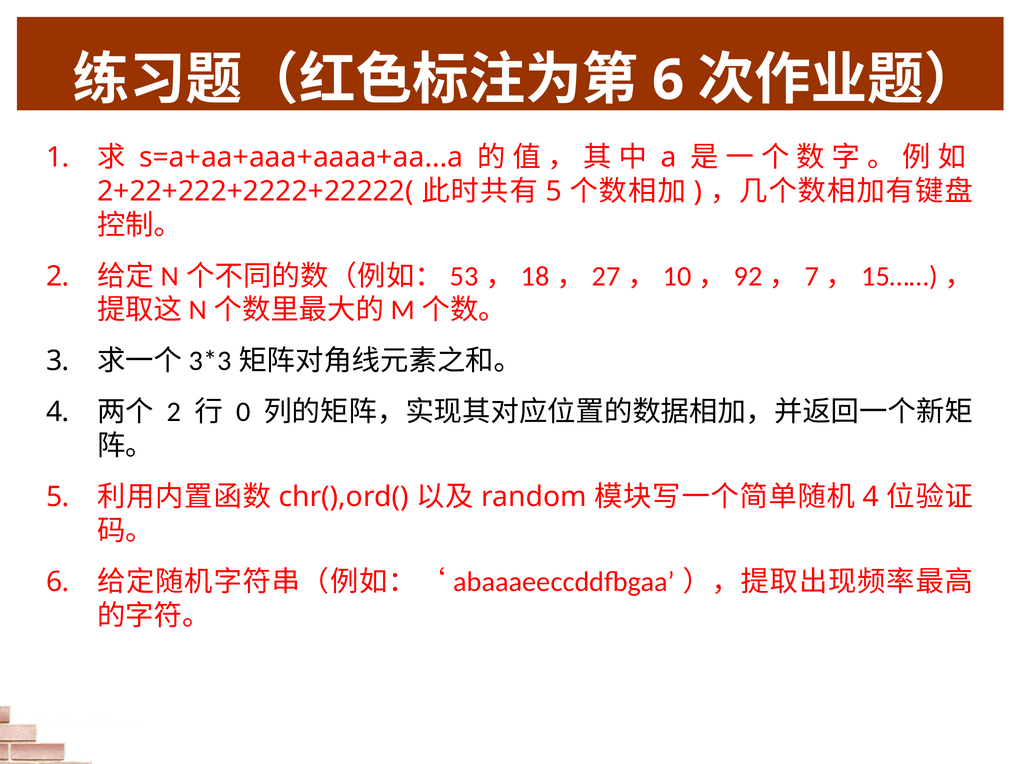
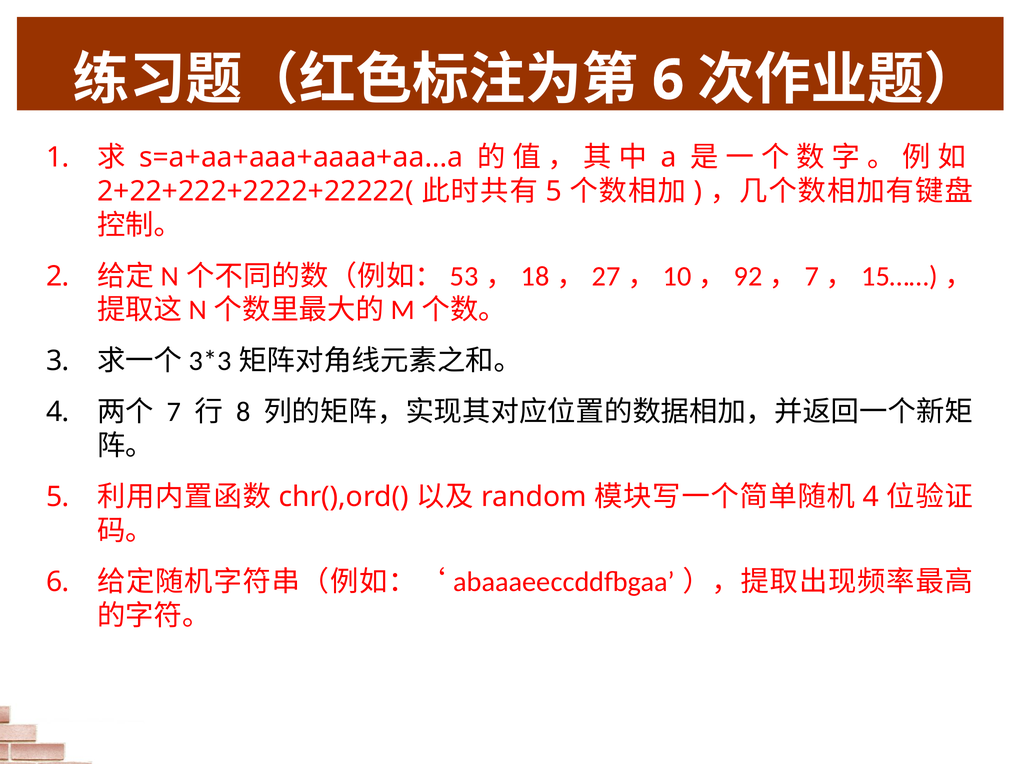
2 at (174, 412): 2 -> 7
0: 0 -> 8
